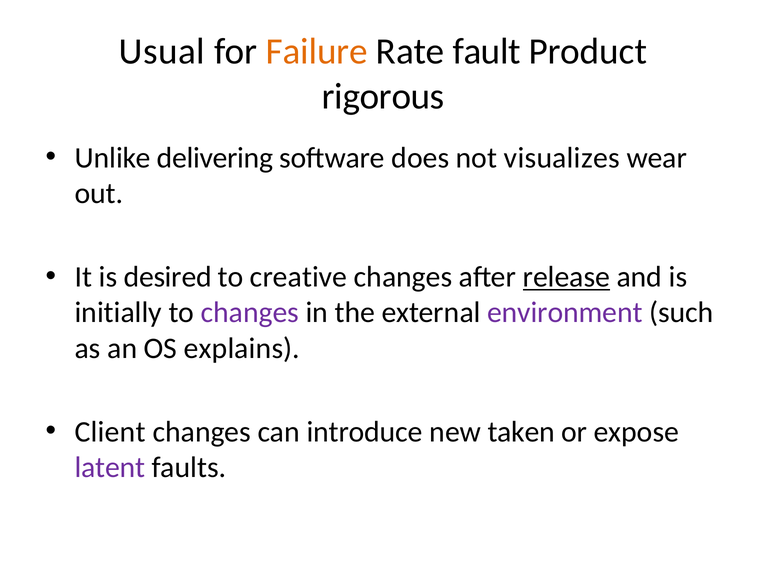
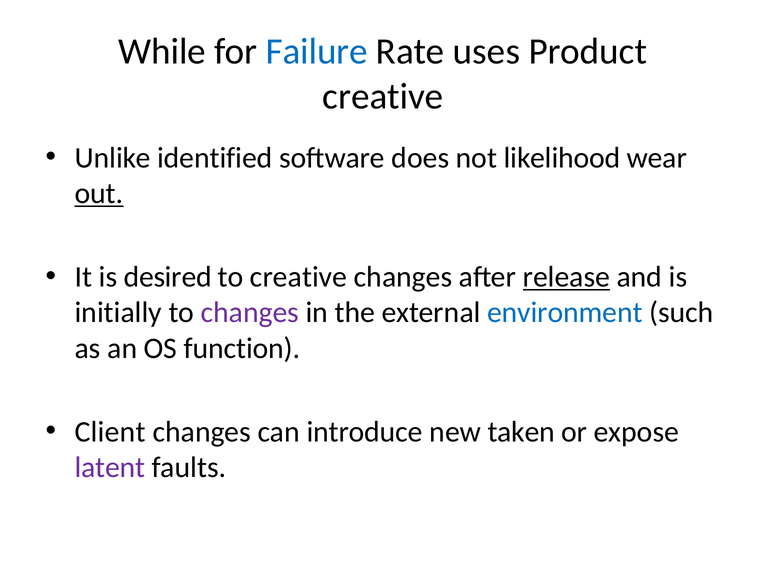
Usual: Usual -> While
Failure colour: orange -> blue
fault: fault -> uses
rigorous at (383, 96): rigorous -> creative
delivering: delivering -> identified
visualizes: visualizes -> likelihood
out underline: none -> present
environment colour: purple -> blue
explains: explains -> function
